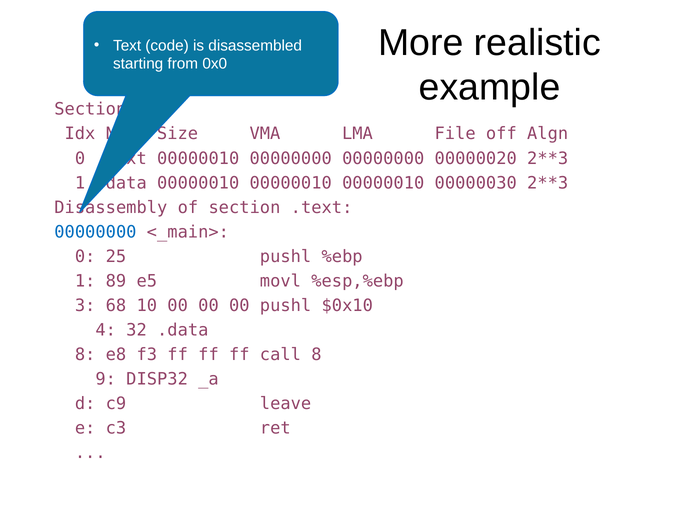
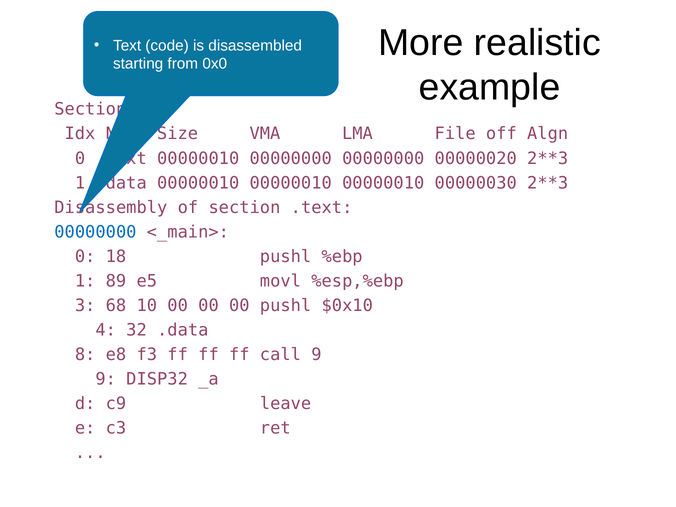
25: 25 -> 18
call 8: 8 -> 9
